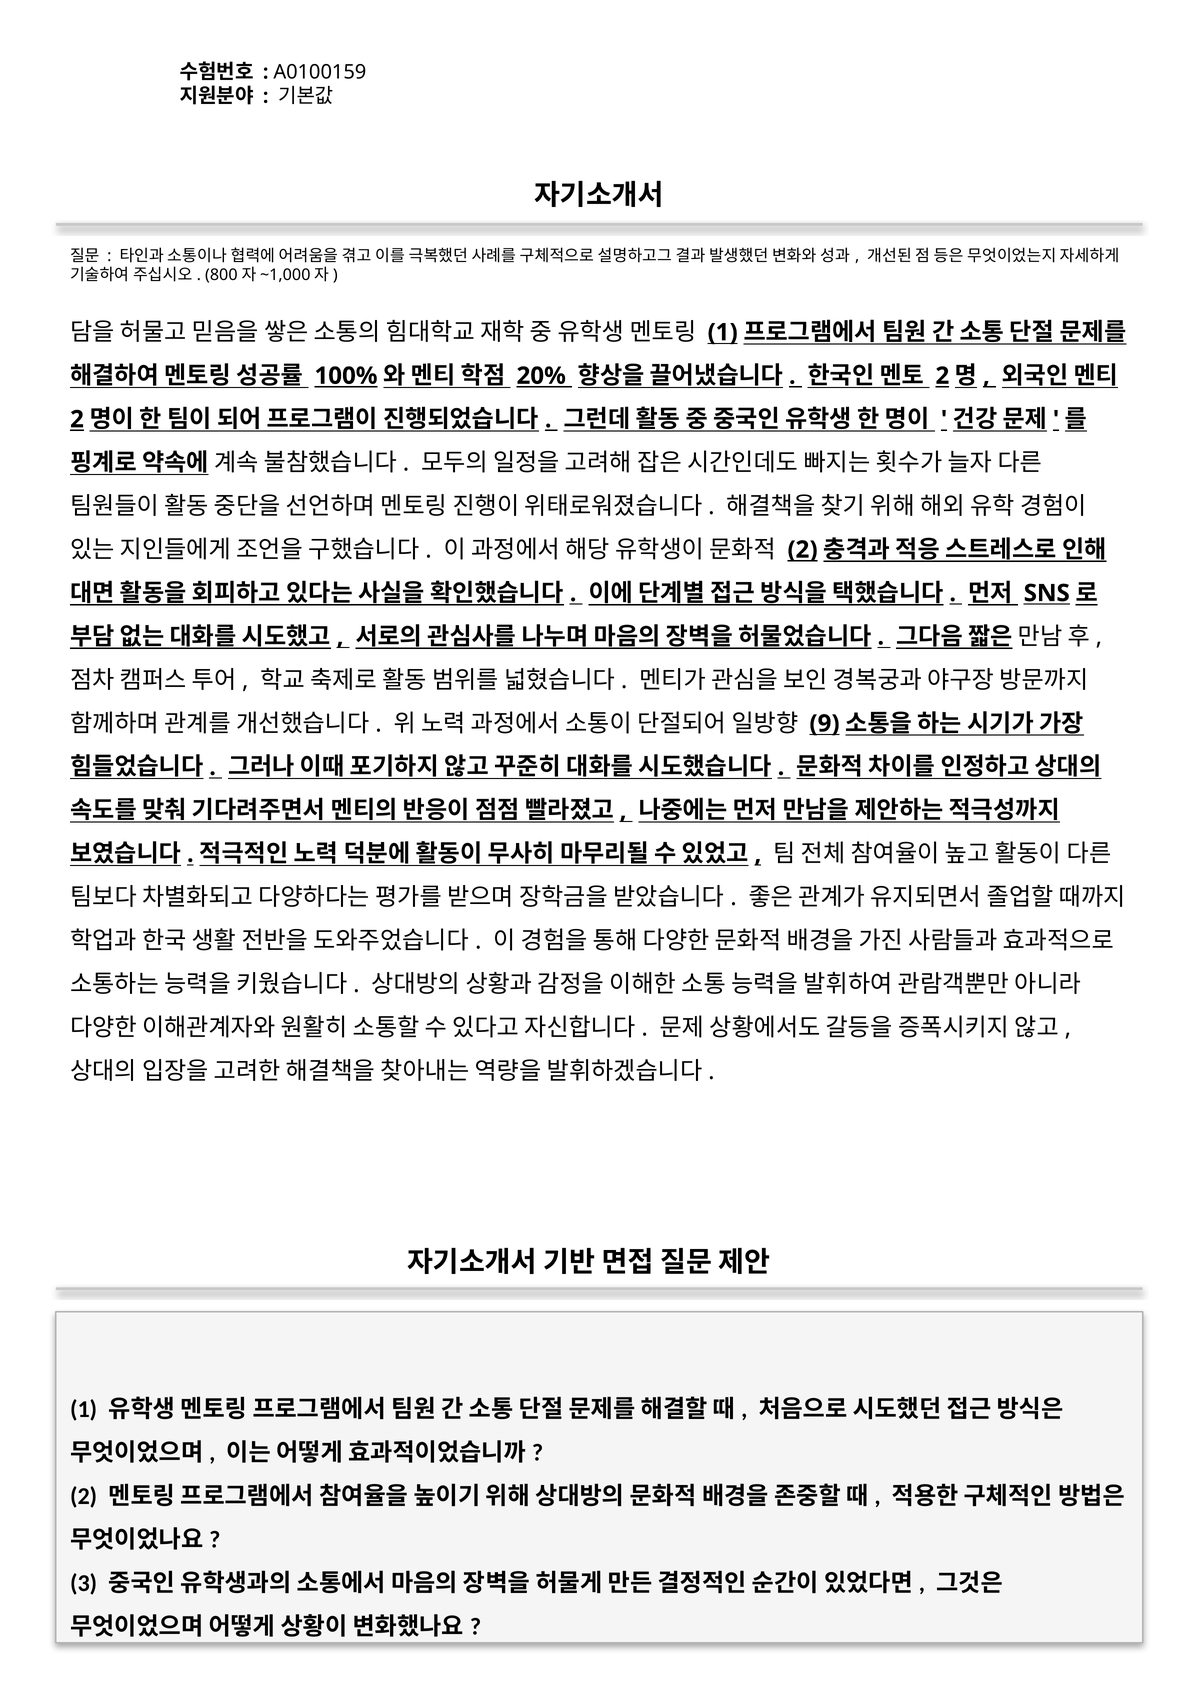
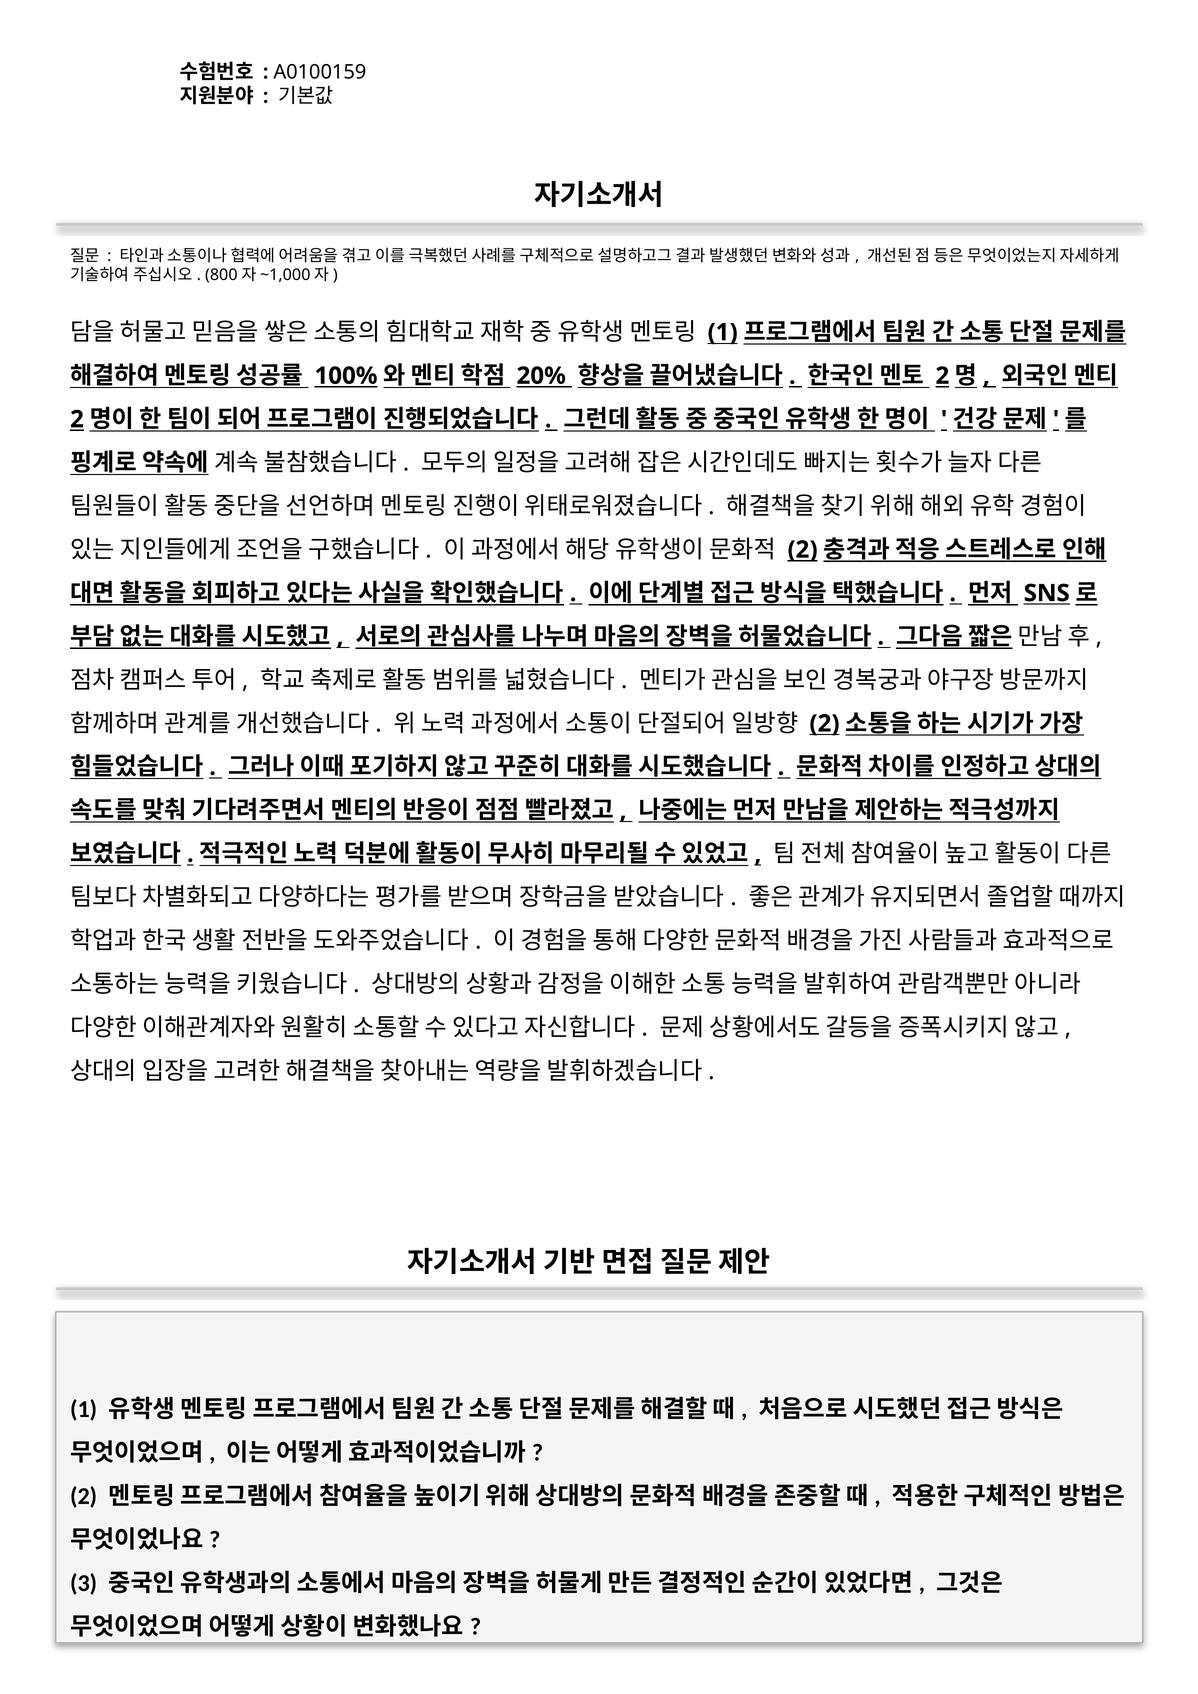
9 at (825, 724): 9 -> 2
